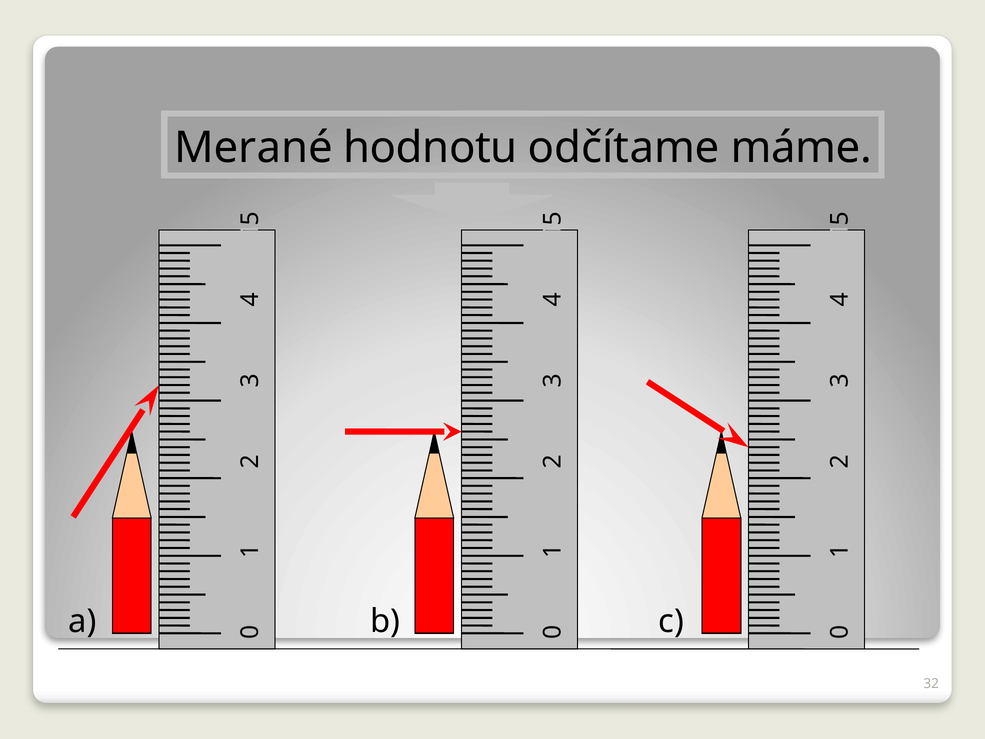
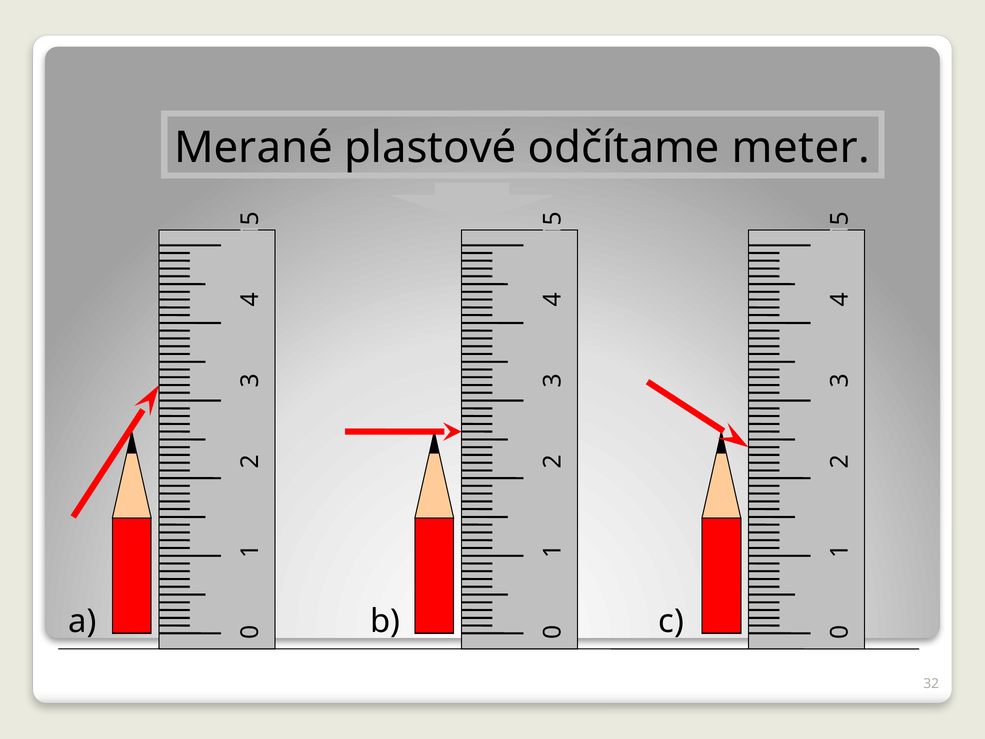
hodnotu: hodnotu -> plastové
máme: máme -> meter
